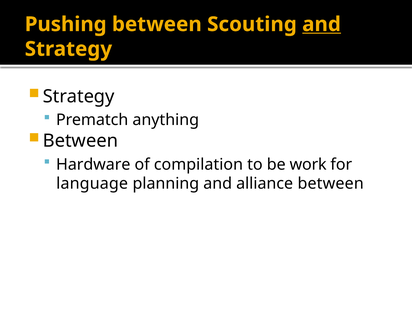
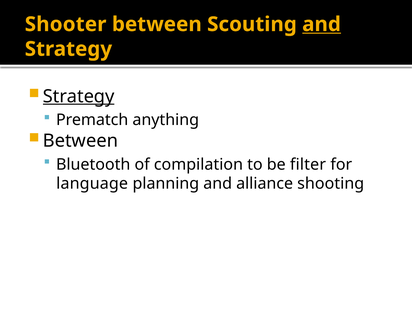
Pushing: Pushing -> Shooter
Strategy at (79, 96) underline: none -> present
Hardware: Hardware -> Bluetooth
work: work -> filter
alliance between: between -> shooting
